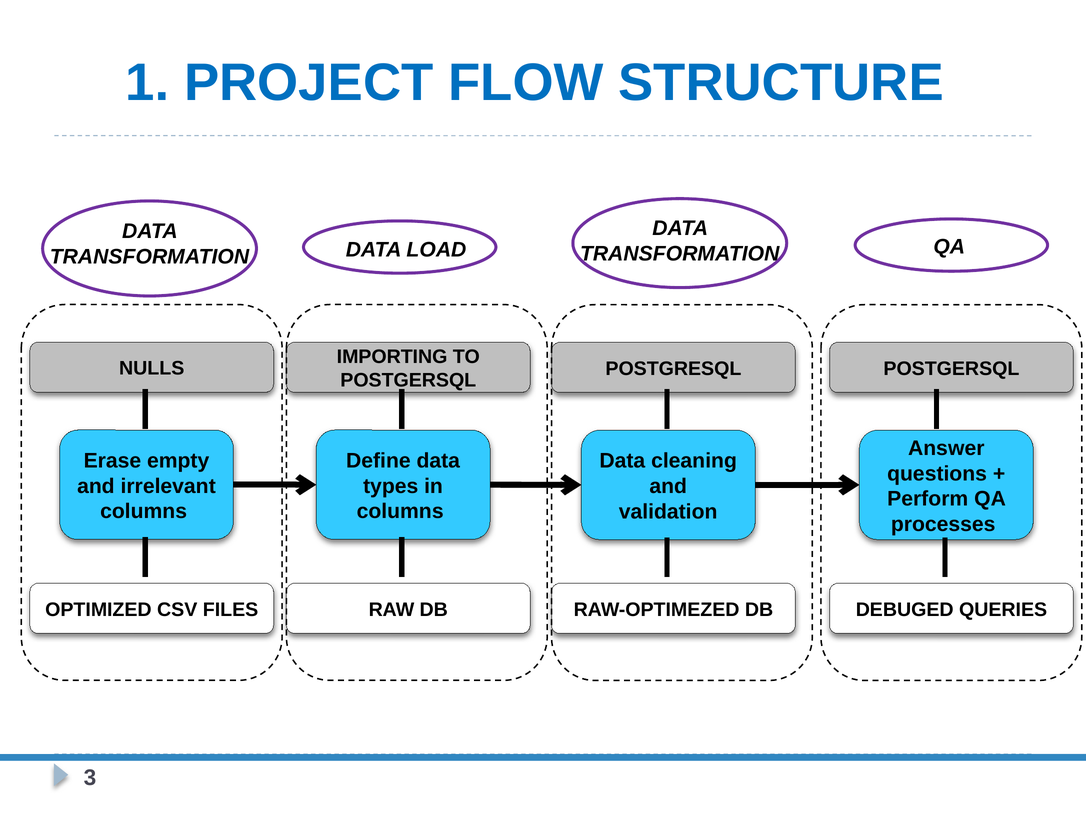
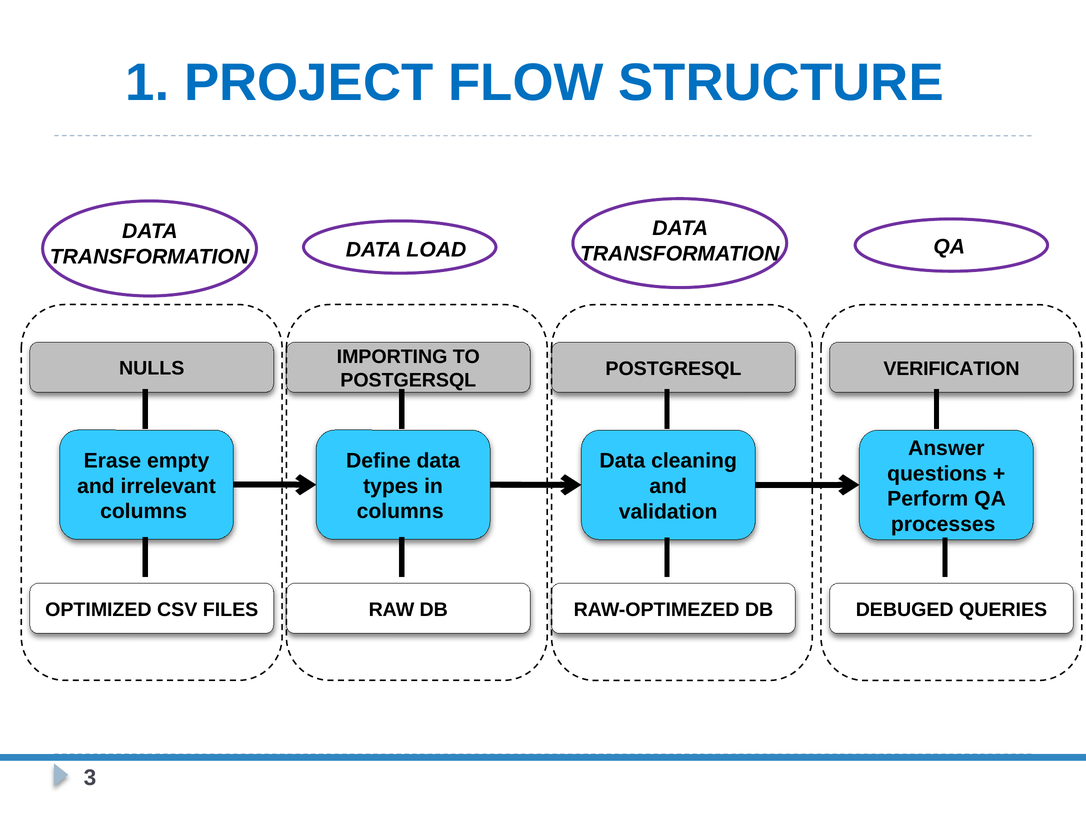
POSTGERSQL at (951, 369): POSTGERSQL -> VERIFICATION
